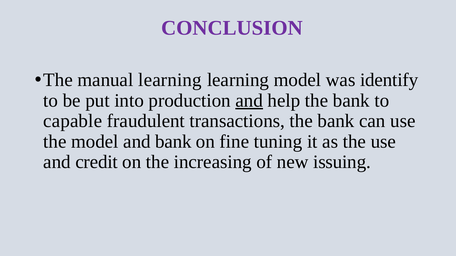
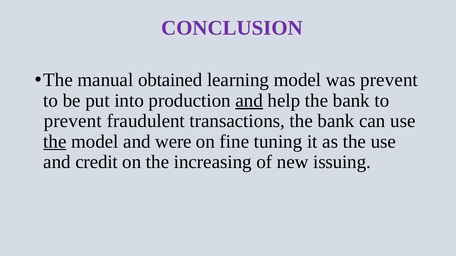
manual learning: learning -> obtained
was identify: identify -> prevent
capable at (73, 121): capable -> prevent
the at (55, 142) underline: none -> present
and bank: bank -> were
